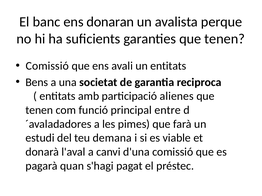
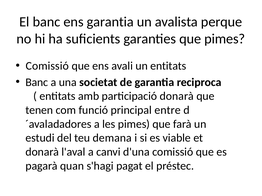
ens donaran: donaran -> garantia
garanties que tenen: tenen -> pimes
Bens at (37, 82): Bens -> Banc
participació alienes: alienes -> donarà
